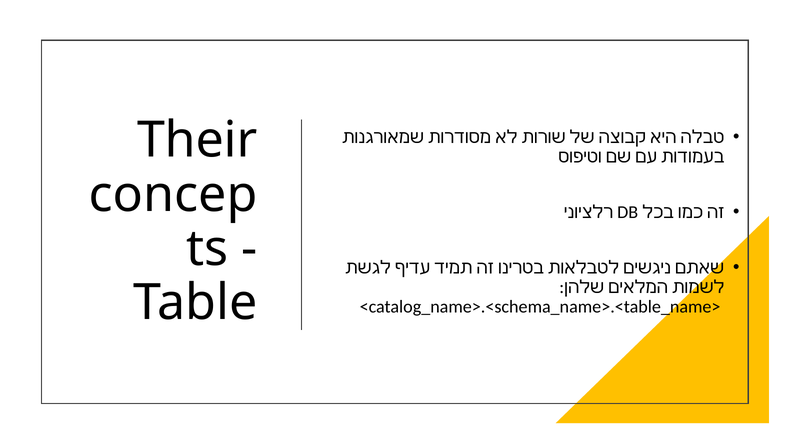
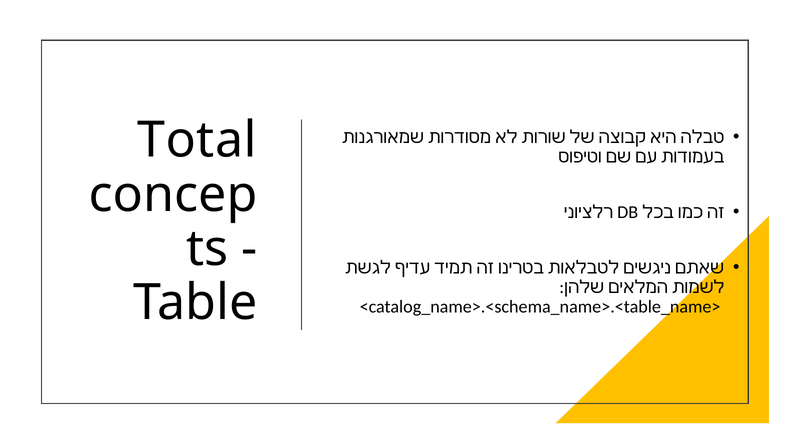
Their: Their -> Total
